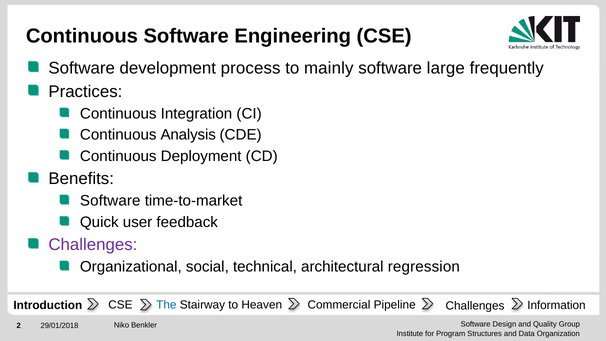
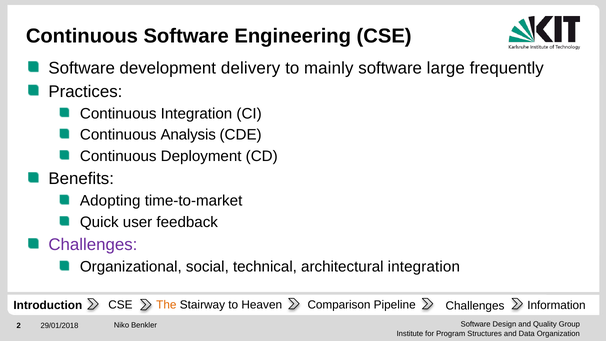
process: process -> delivery
Software at (110, 201): Software -> Adopting
architectural regression: regression -> integration
The colour: blue -> orange
Commercial: Commercial -> Comparison
